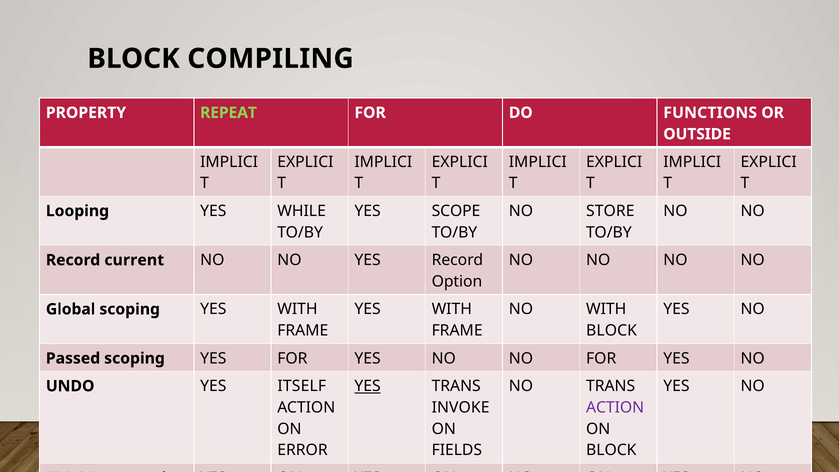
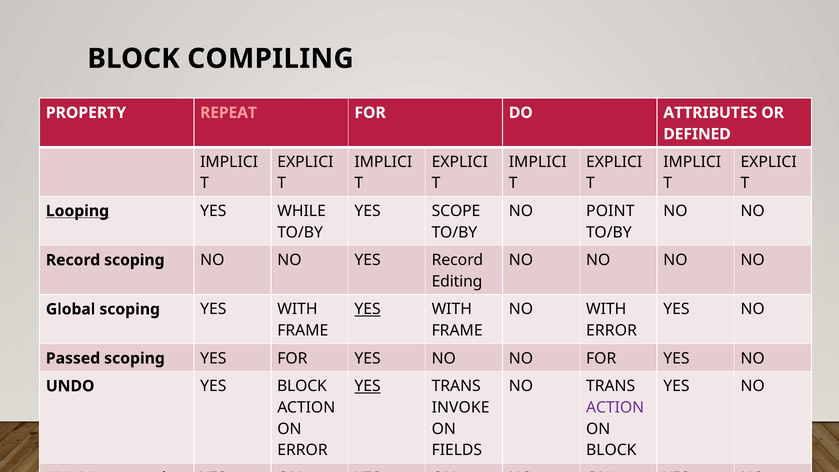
REPEAT colour: light green -> pink
FUNCTIONS: FUNCTIONS -> ATTRIBUTES
OUTSIDE: OUTSIDE -> DEFINED
STORE: STORE -> POINT
Looping underline: none -> present
Record current: current -> scoping
Option: Option -> Editing
YES at (368, 309) underline: none -> present
BLOCK at (612, 331): BLOCK -> ERROR
YES ITSELF: ITSELF -> BLOCK
